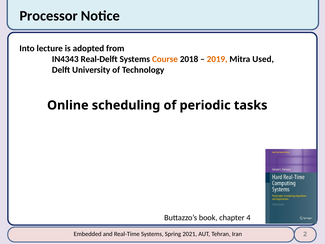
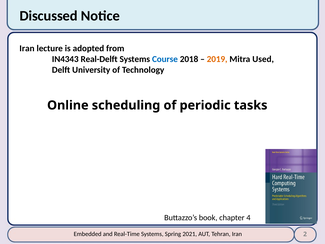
Processor: Processor -> Discussed
Into at (27, 48): Into -> Iran
Course colour: orange -> blue
